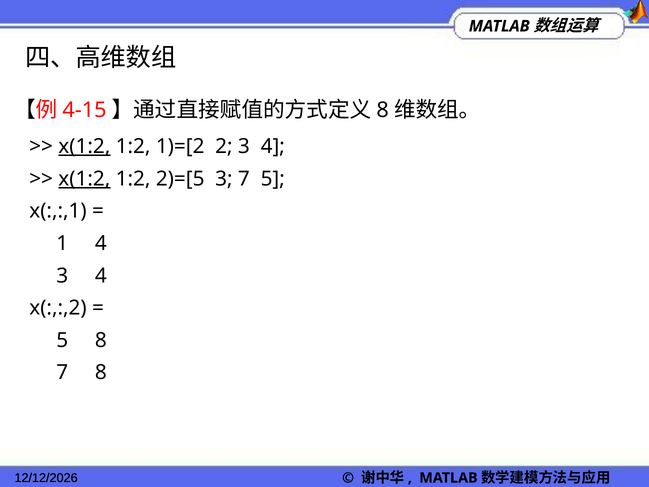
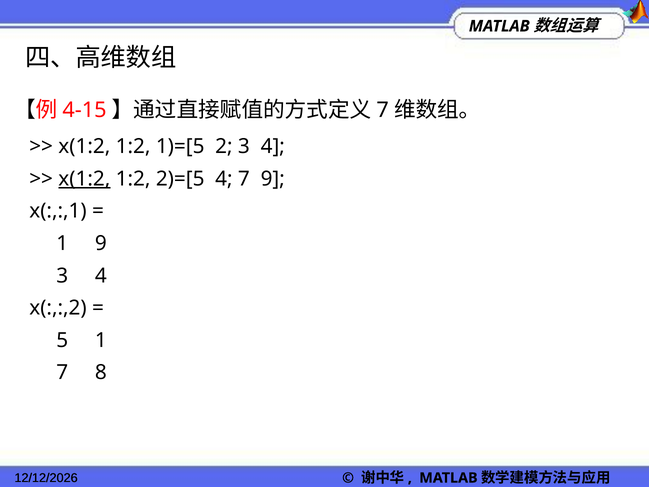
8 at (383, 110): 8 -> 7
x(1:2 at (84, 146) underline: present -> none
1)=[2: 1)=[2 -> 1)=[5
2)=[5 3: 3 -> 4
7 5: 5 -> 9
1 4: 4 -> 9
5 8: 8 -> 1
